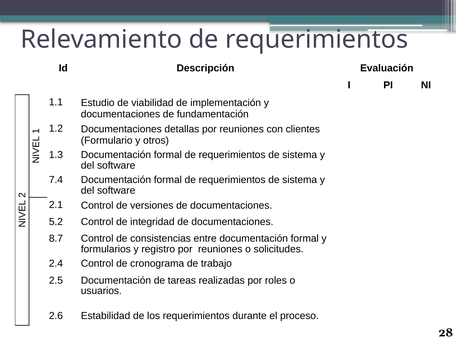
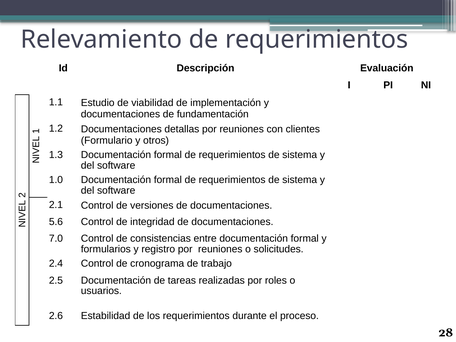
7.4: 7.4 -> 1.0
5.2: 5.2 -> 5.6
8.7: 8.7 -> 7.0
